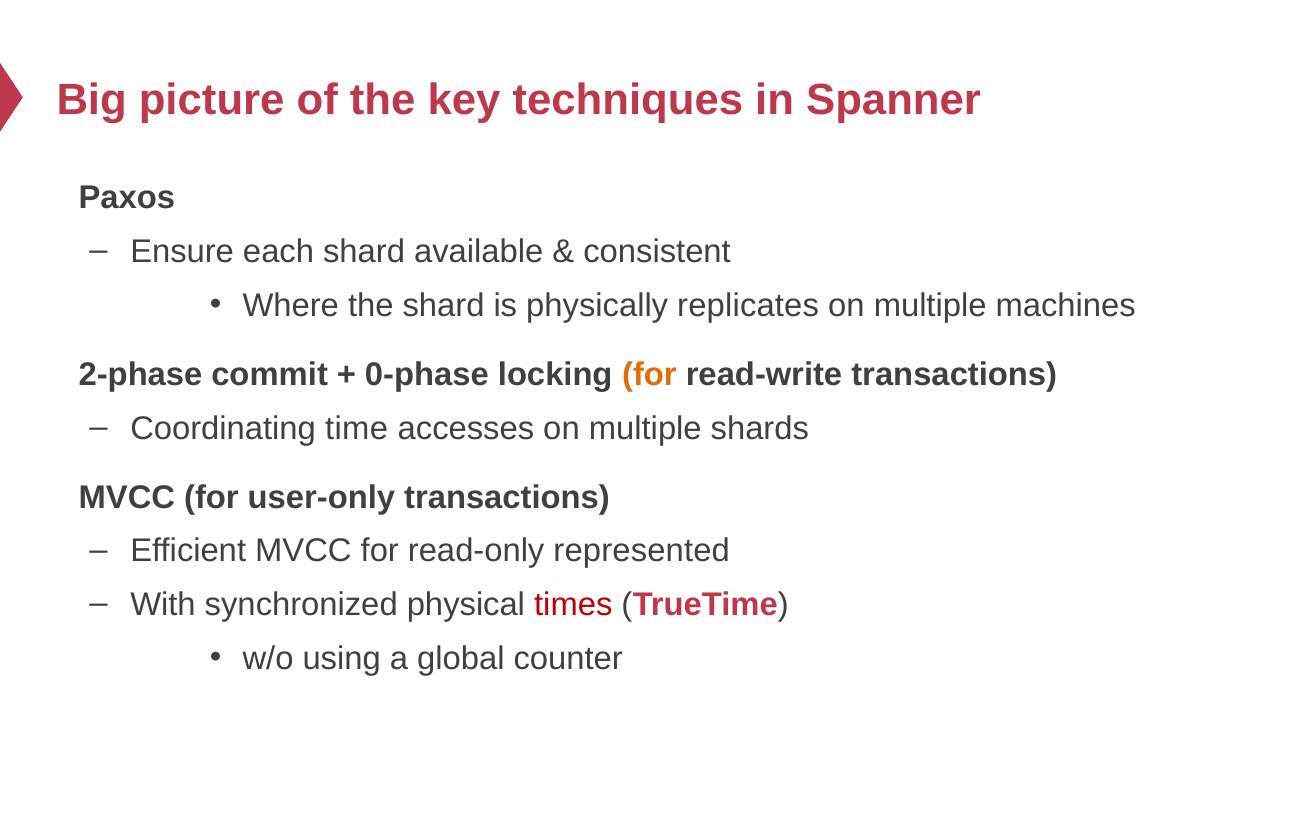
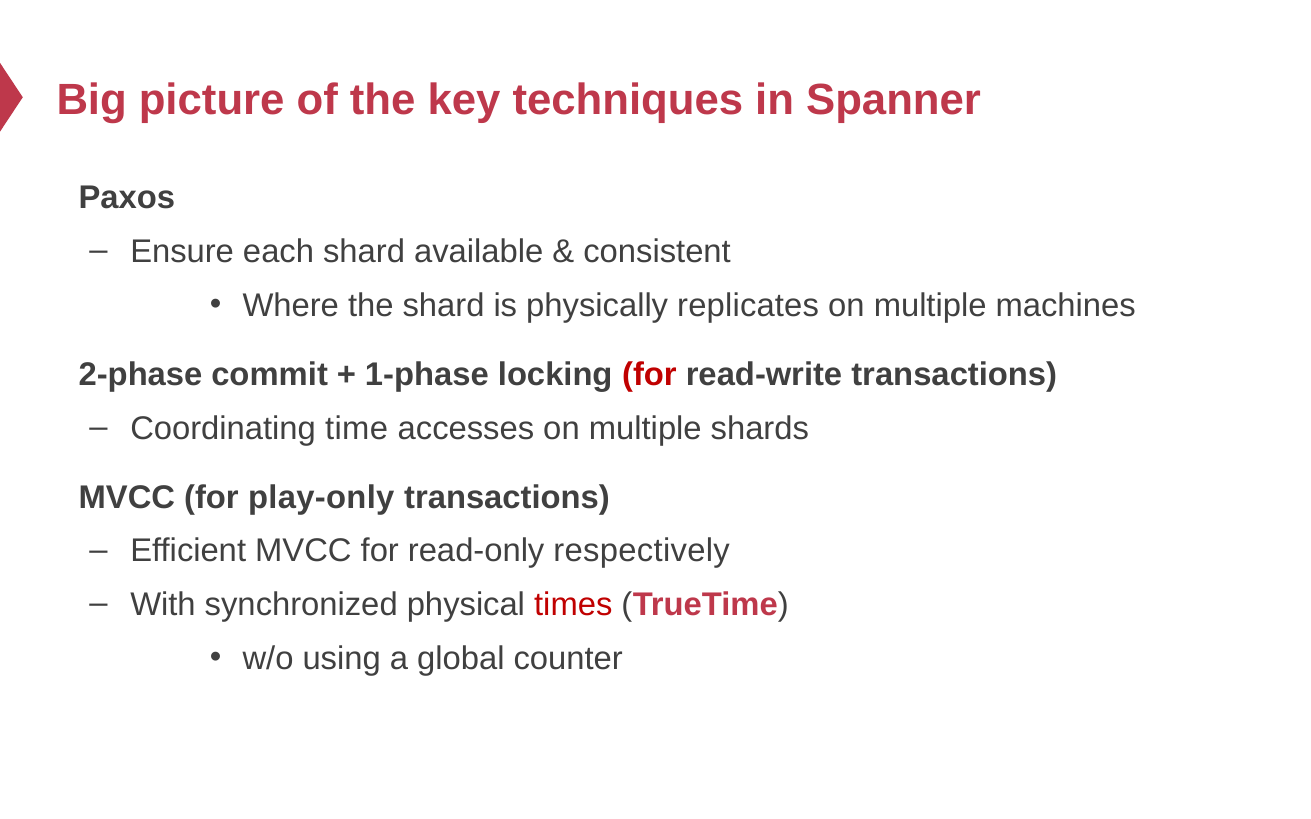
0-phase: 0-phase -> 1-phase
for at (649, 375) colour: orange -> red
user-only: user-only -> play-only
represented: represented -> respectively
